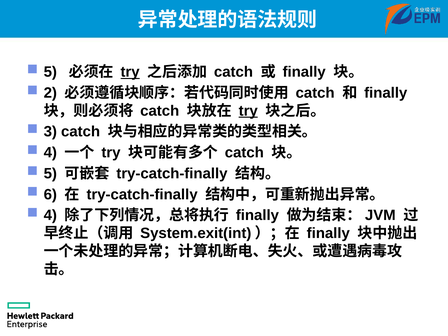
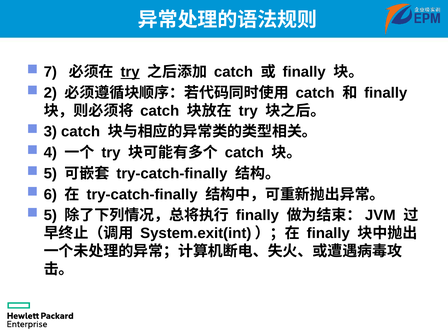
5 at (50, 72): 5 -> 7
try at (248, 111) underline: present -> none
4 at (50, 215): 4 -> 5
